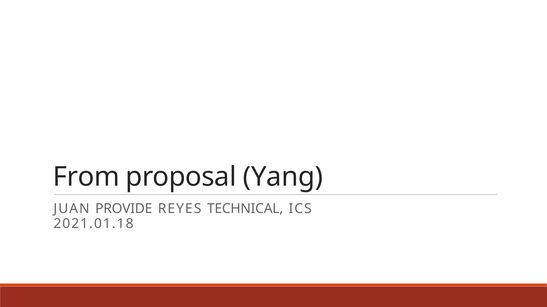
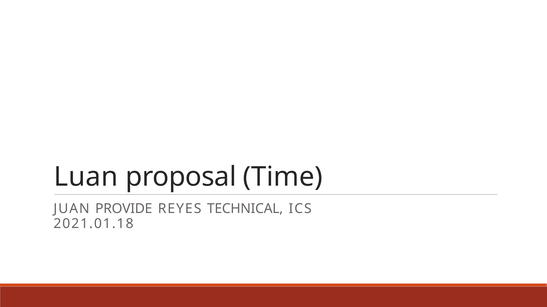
From: From -> Luan
Yang: Yang -> Time
